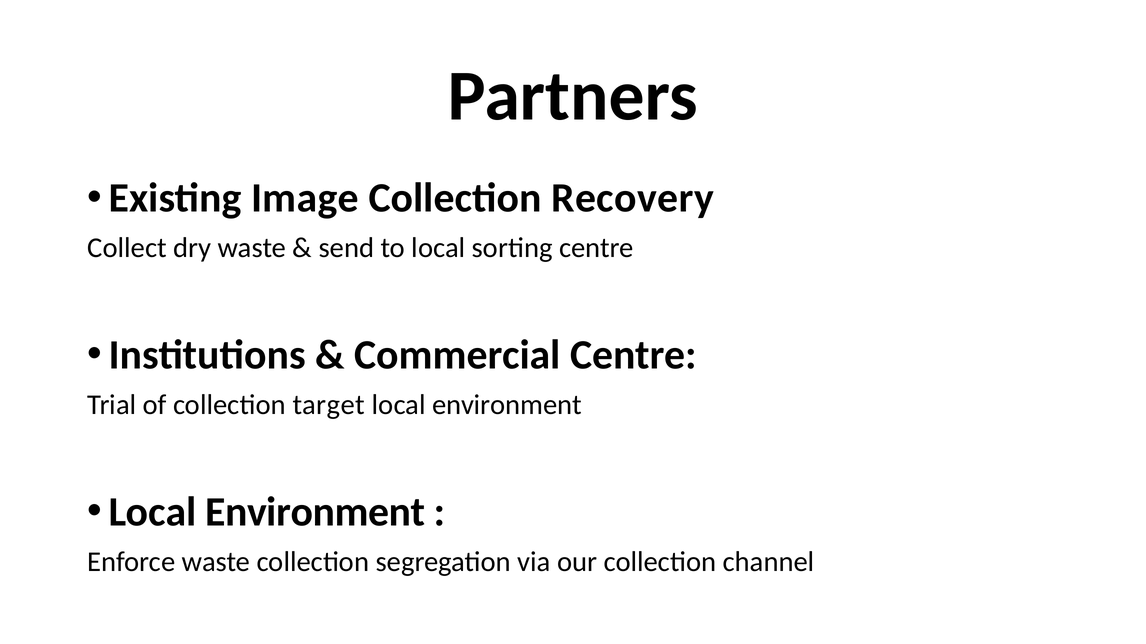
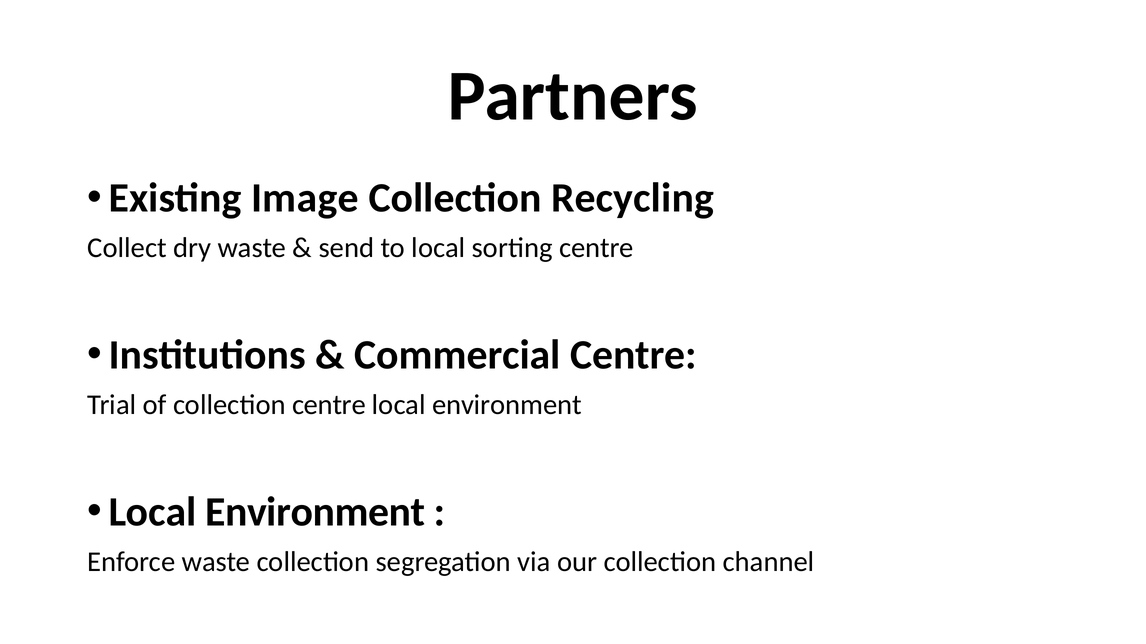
Recovery: Recovery -> Recycling
collection target: target -> centre
